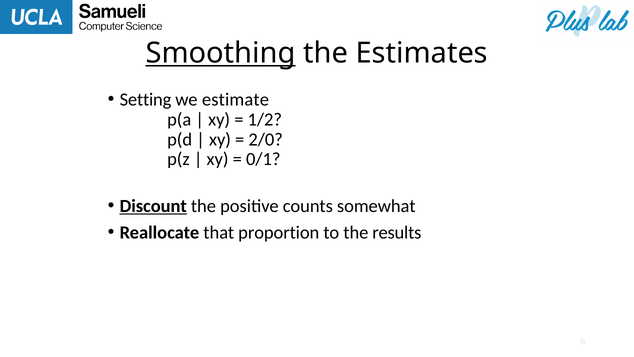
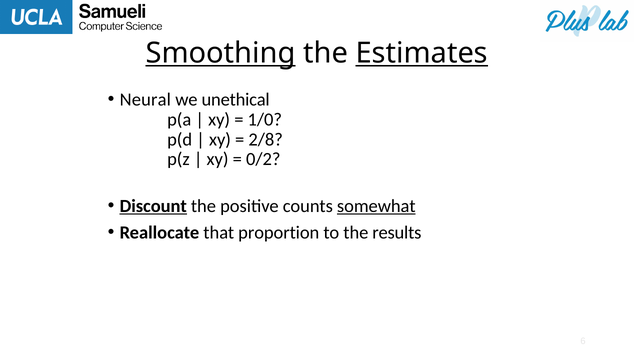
Estimates underline: none -> present
Setting: Setting -> Neural
estimate: estimate -> unethical
1/2: 1/2 -> 1/0
2/0: 2/0 -> 2/8
0/1: 0/1 -> 0/2
somewhat underline: none -> present
